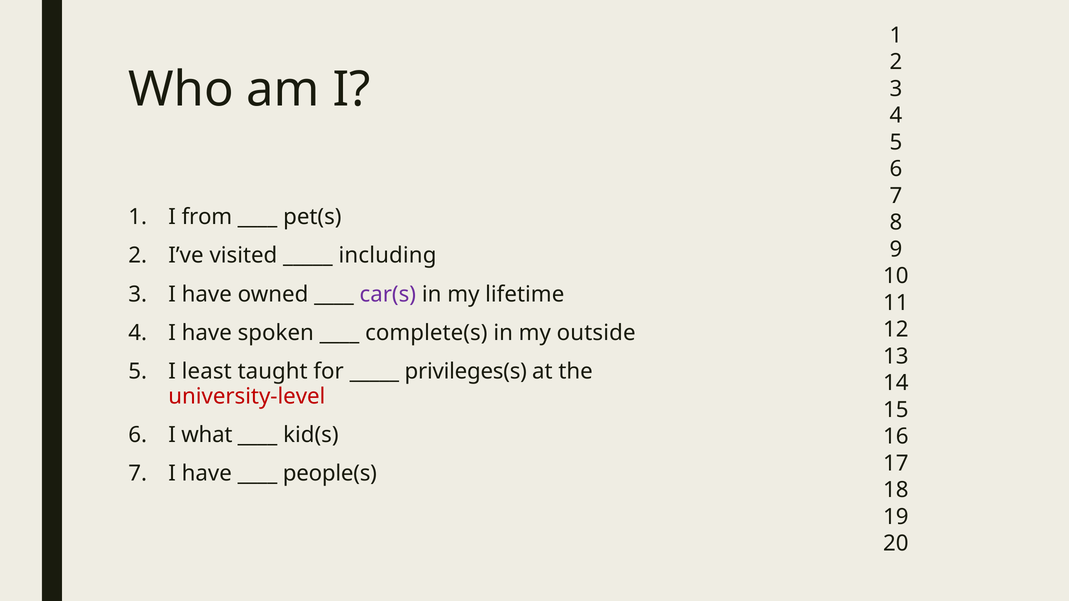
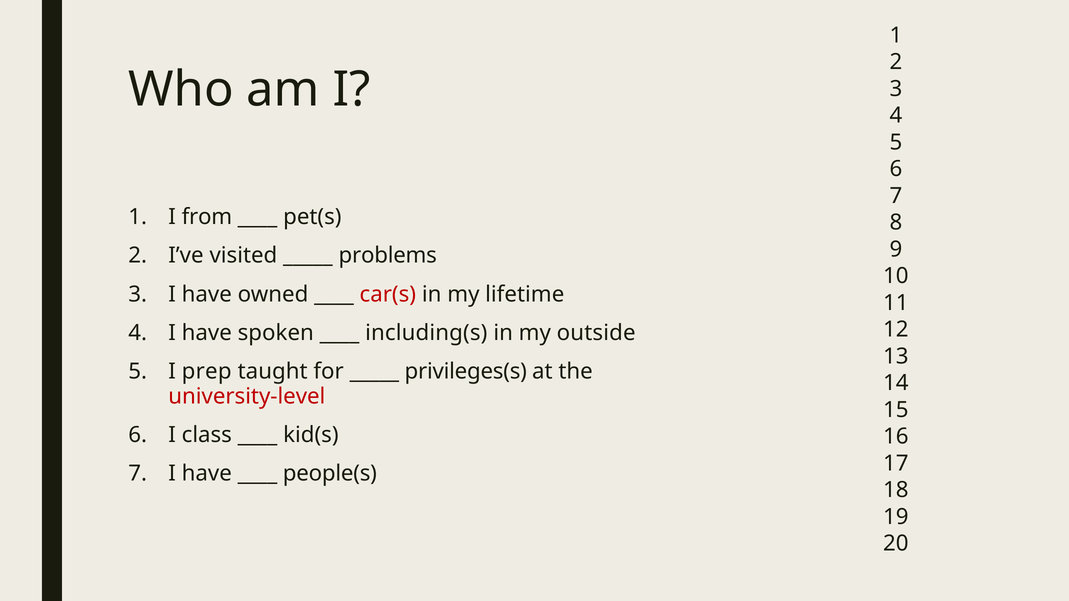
including: including -> problems
car(s colour: purple -> red
complete(s: complete(s -> including(s
least: least -> prep
what: what -> class
